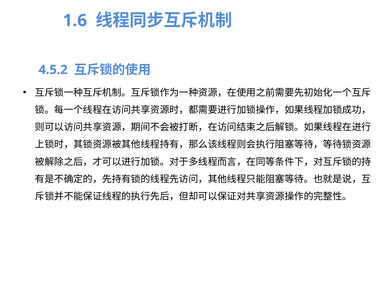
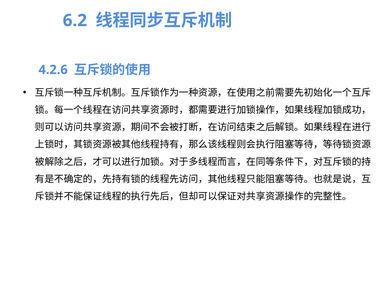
1.6: 1.6 -> 6.2
4.5.2: 4.5.2 -> 4.2.6
